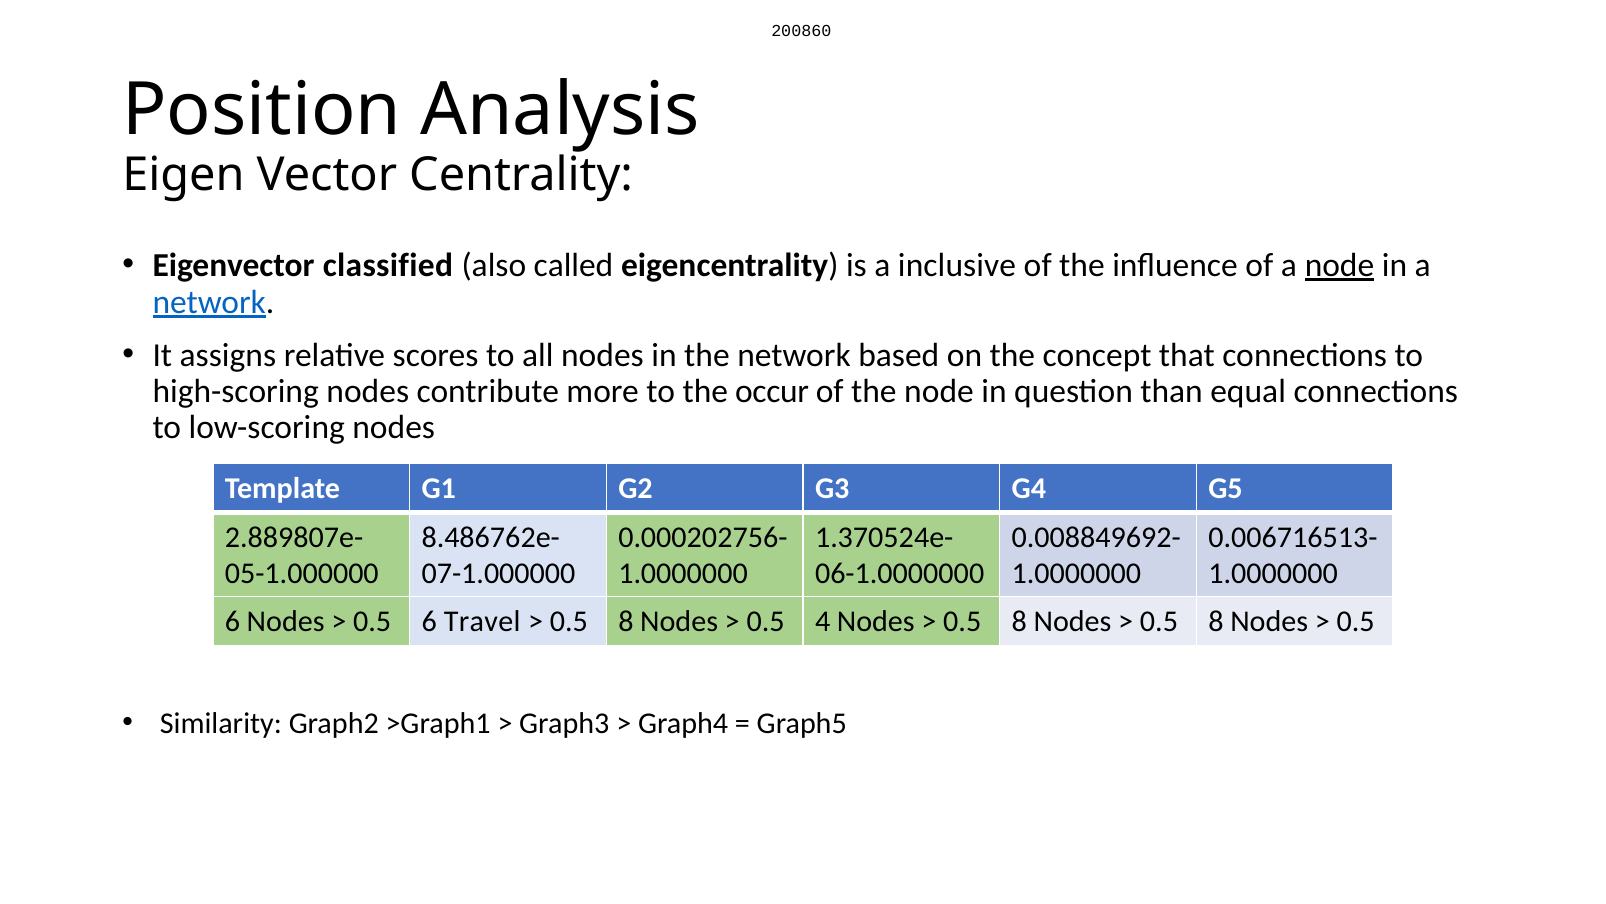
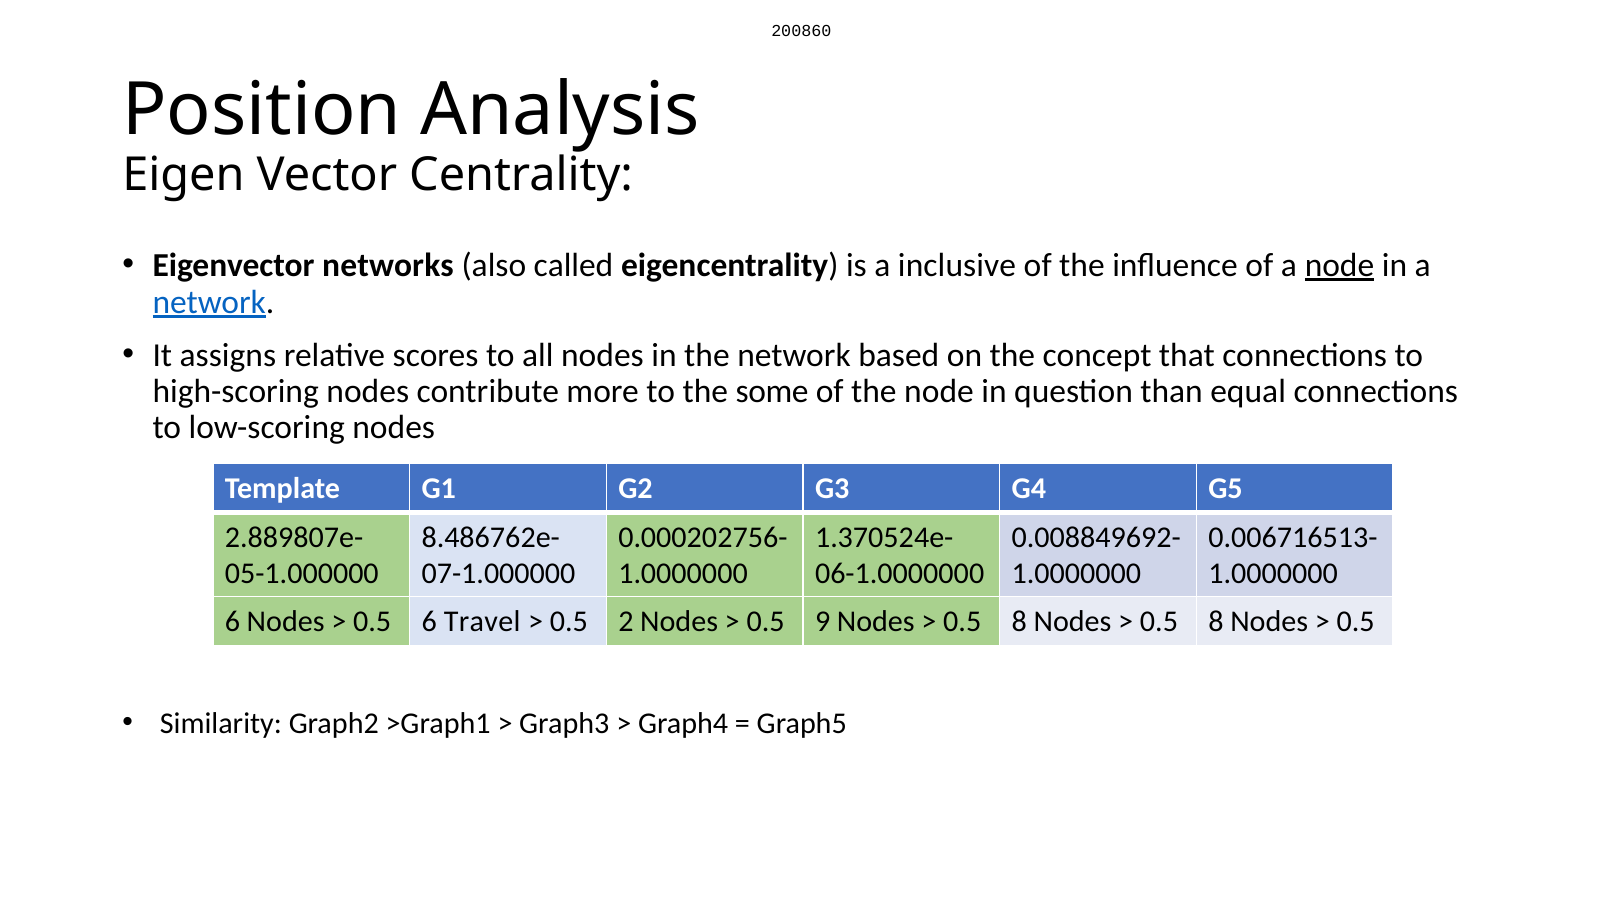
classified: classified -> networks
occur: occur -> some
8 at (626, 621): 8 -> 2
4: 4 -> 9
